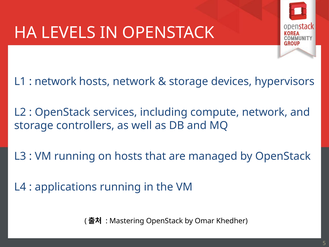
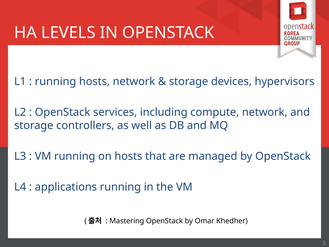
network at (56, 82): network -> running
